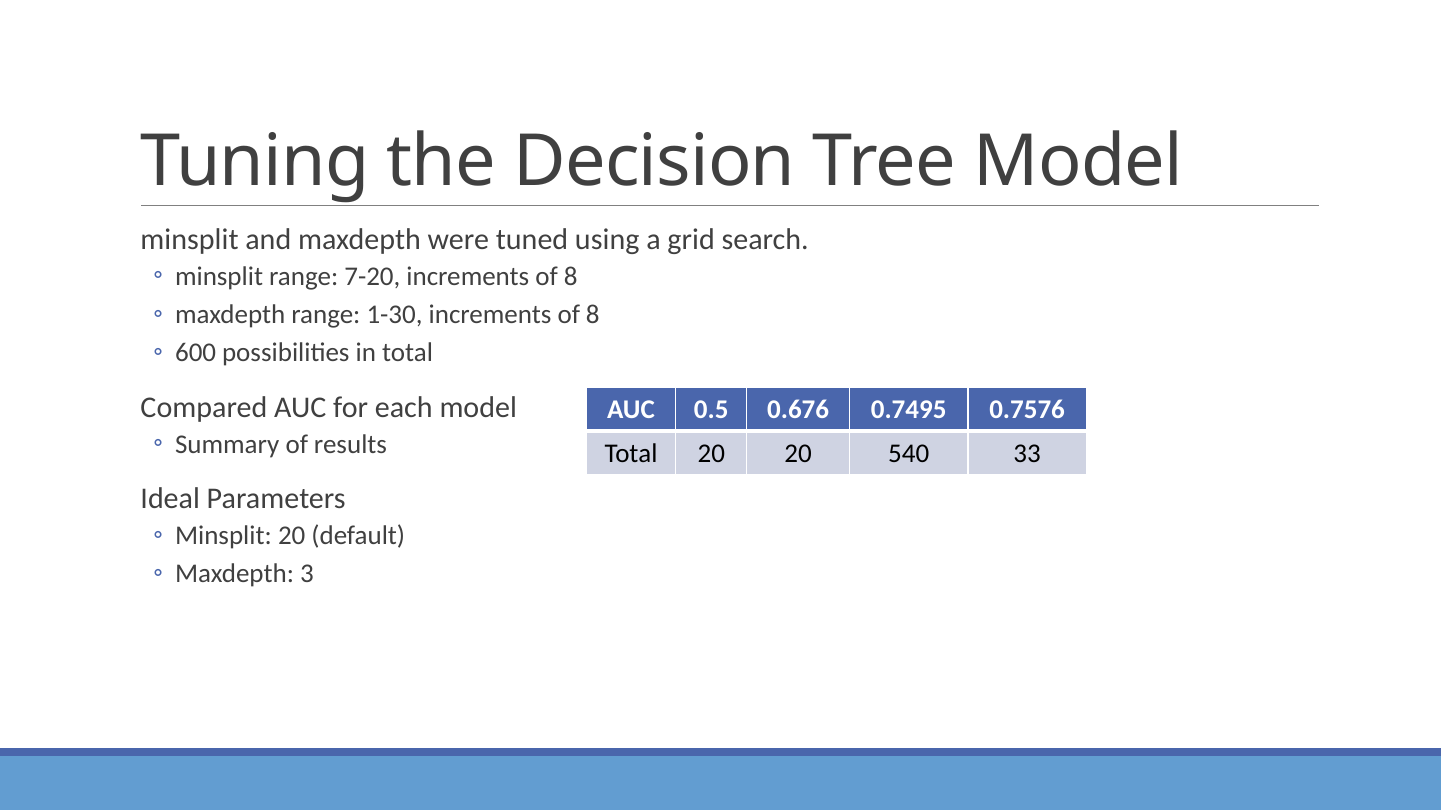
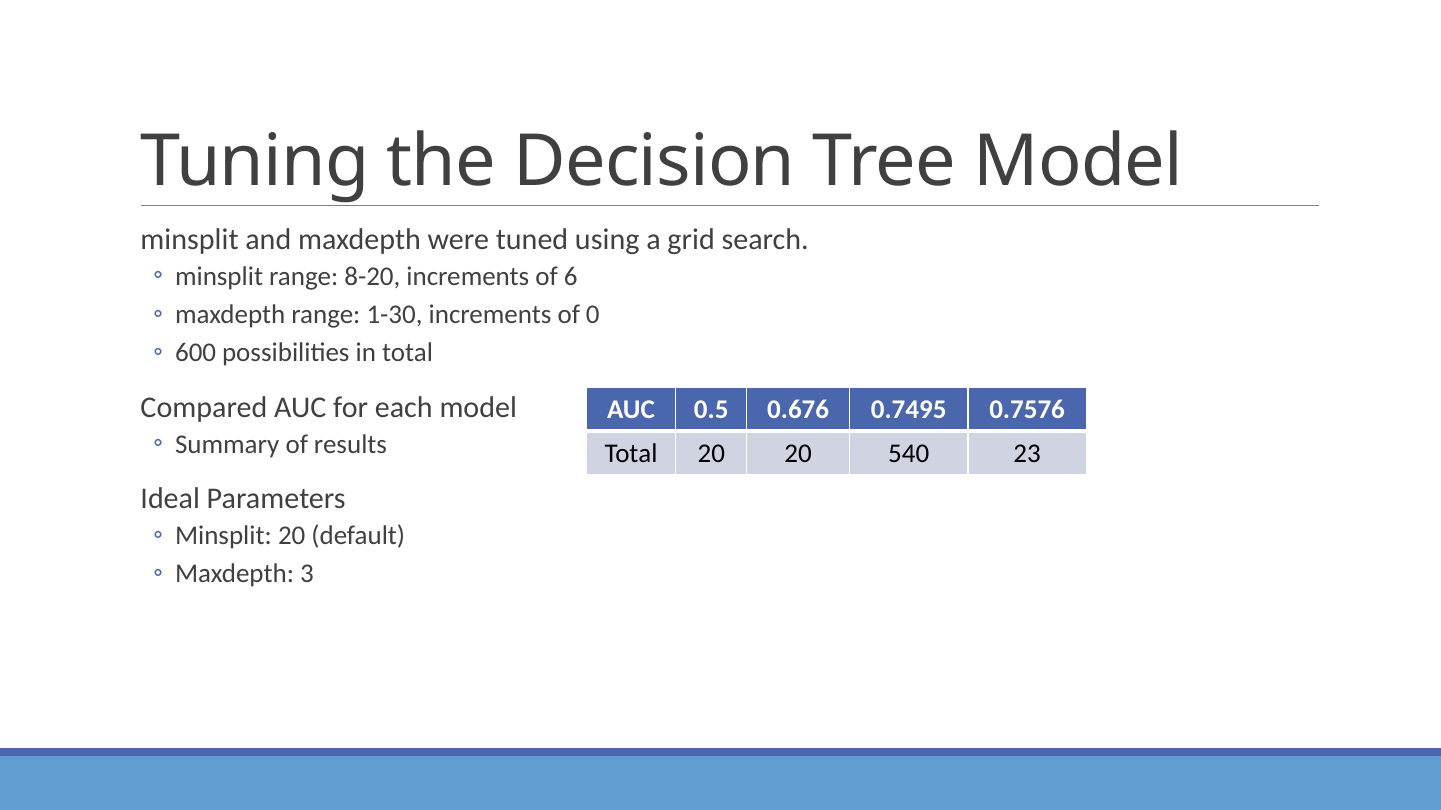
7-20: 7-20 -> 8-20
8 at (571, 276): 8 -> 6
1-30 increments of 8: 8 -> 0
33: 33 -> 23
